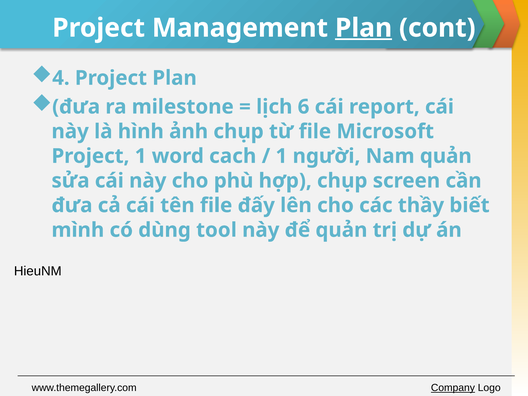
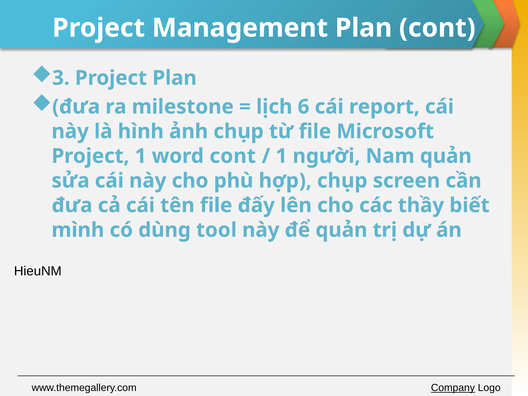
Plan at (364, 28) underline: present -> none
4: 4 -> 3
word cach: cach -> cont
